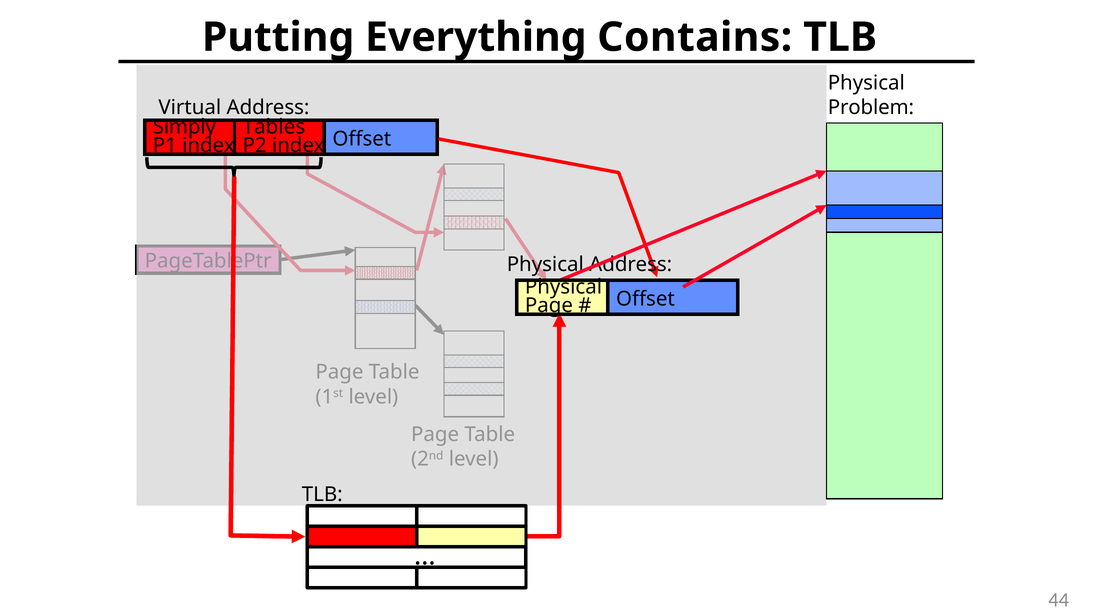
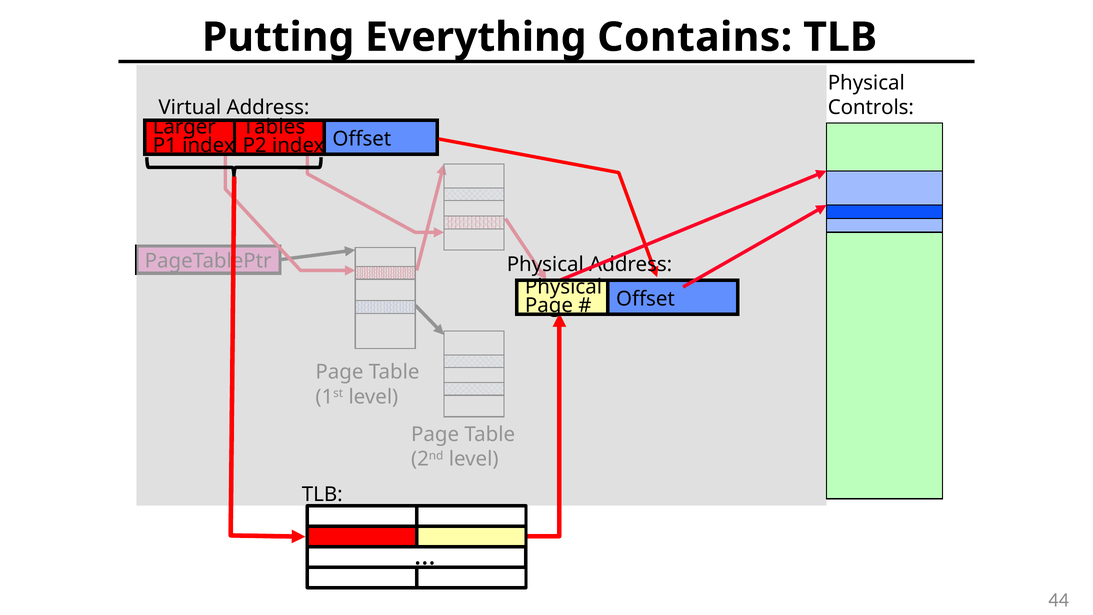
Problem: Problem -> Controls
Simply: Simply -> Larger
